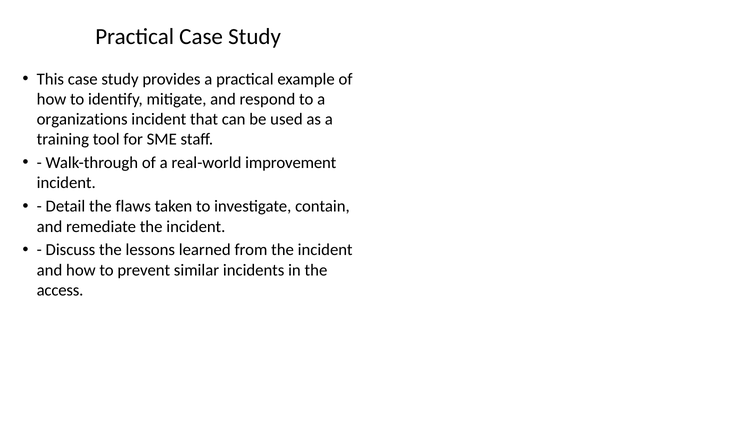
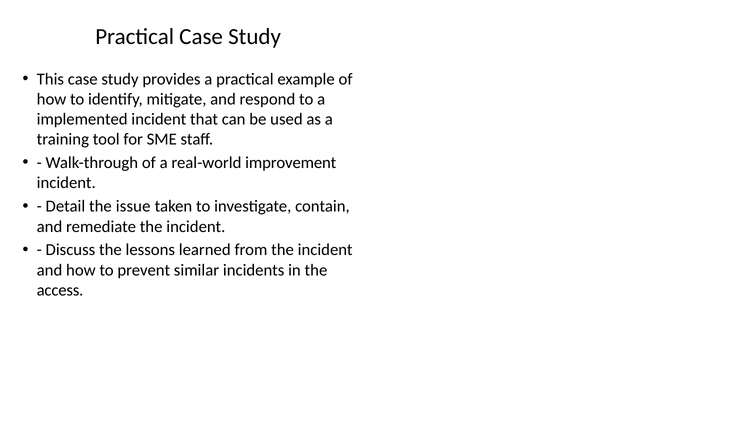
organizations: organizations -> implemented
flaws: flaws -> issue
